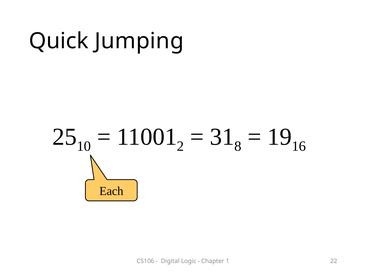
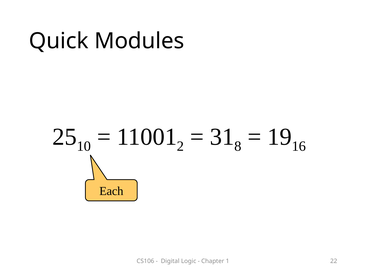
Jumping: Jumping -> Modules
